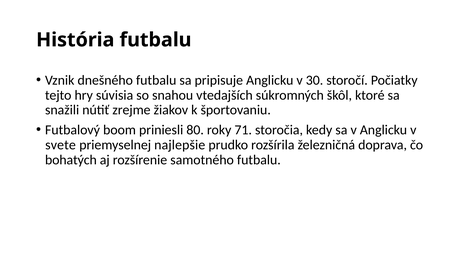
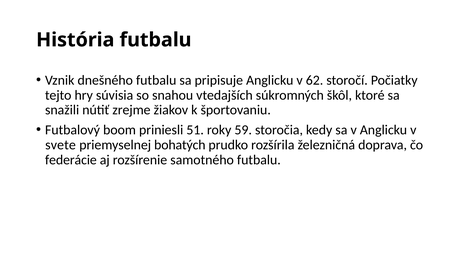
30: 30 -> 62
80: 80 -> 51
71: 71 -> 59
najlepšie: najlepšie -> bohatých
bohatých: bohatých -> federácie
